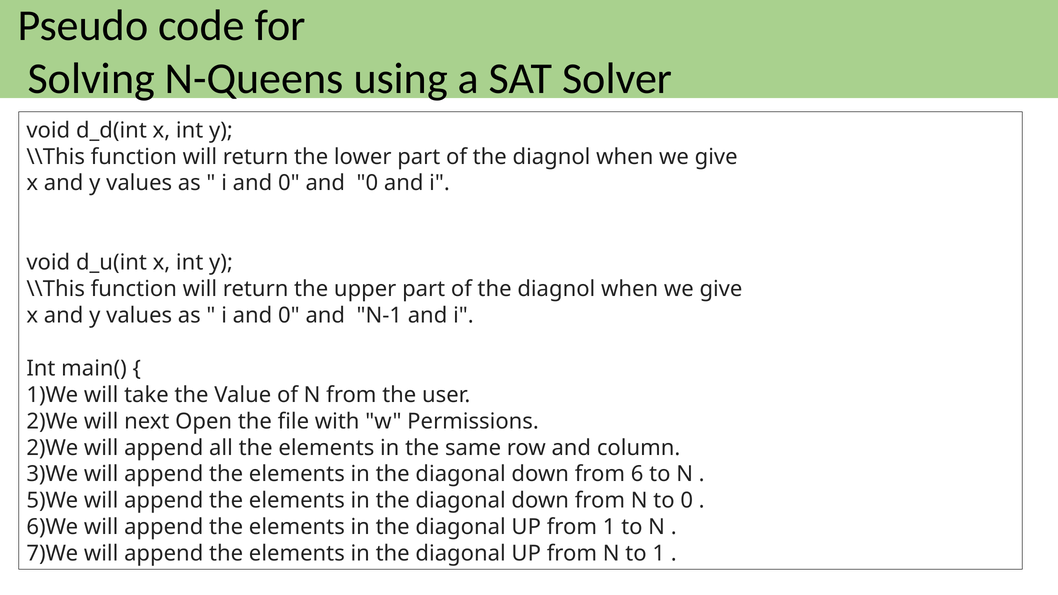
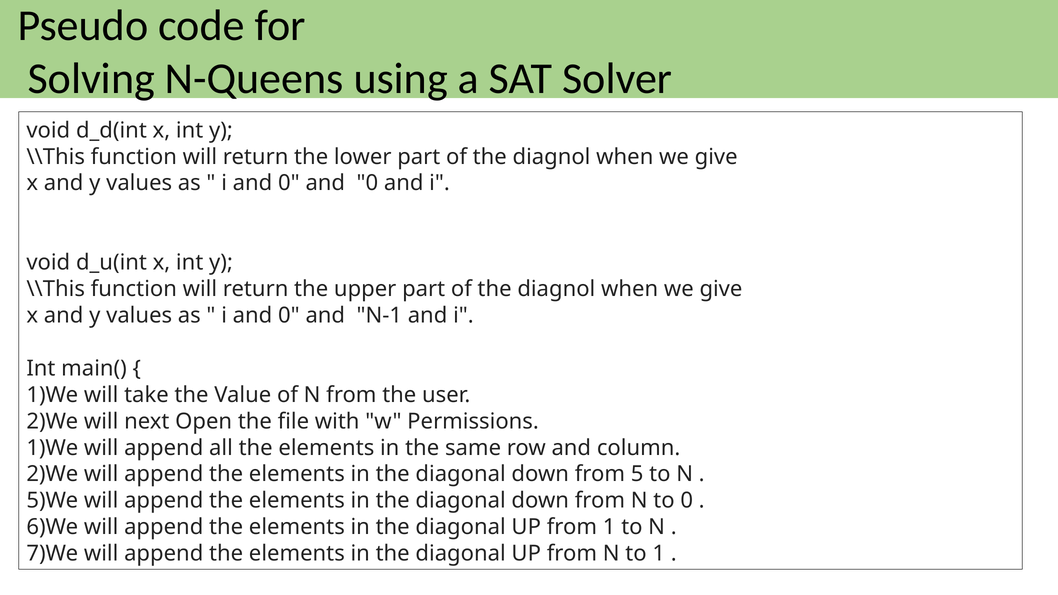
2)We at (52, 448): 2)We -> 1)We
3)We at (52, 474): 3)We -> 2)We
6: 6 -> 5
